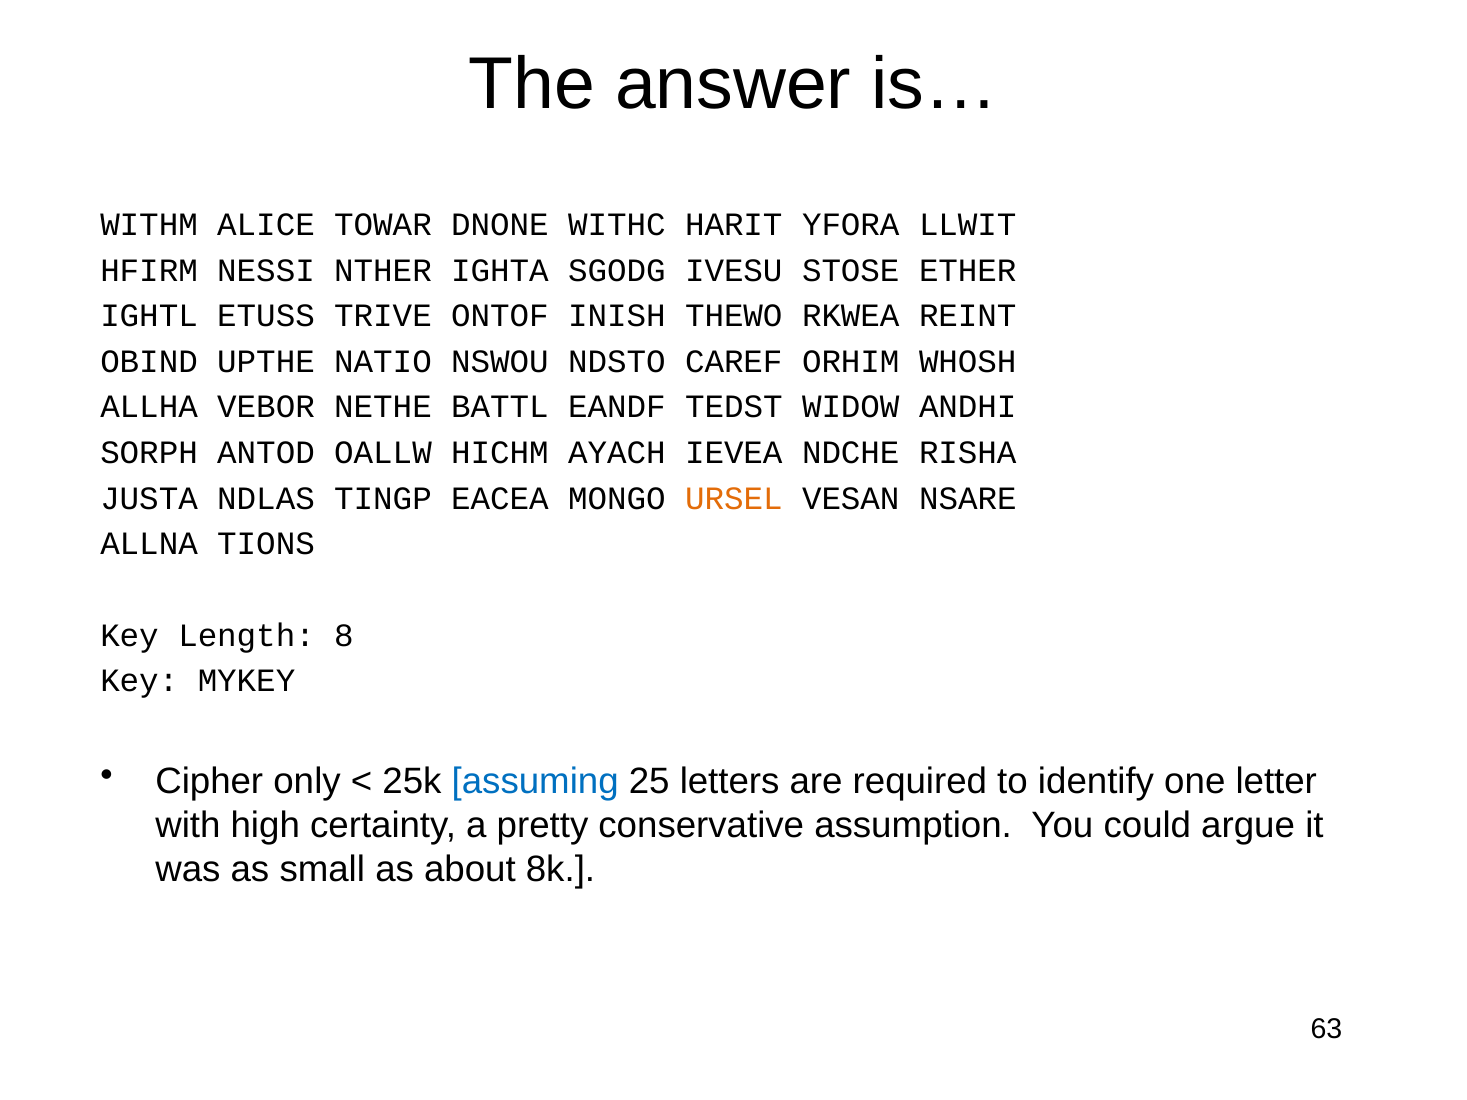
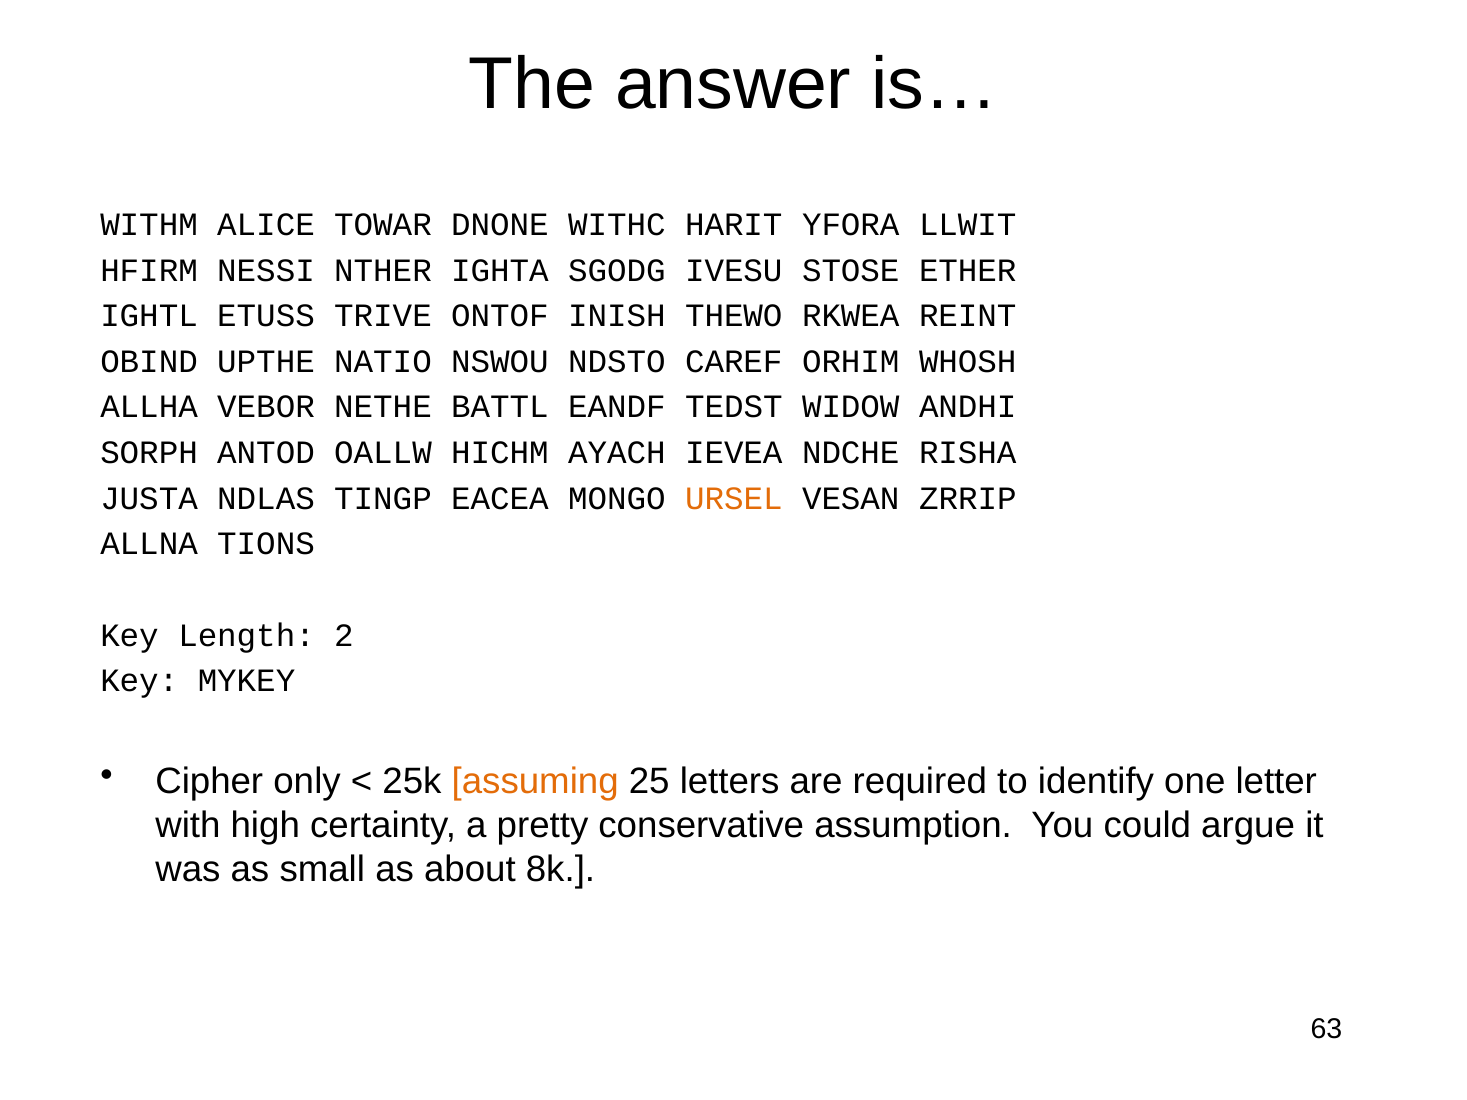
NSARE: NSARE -> ZRRIP
8: 8 -> 2
assuming colour: blue -> orange
